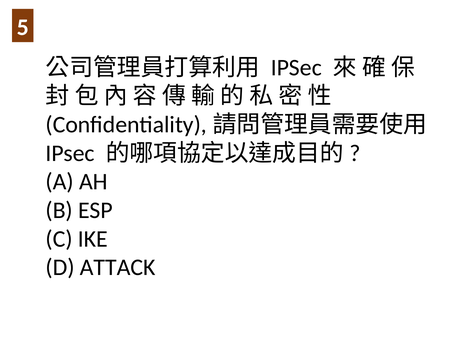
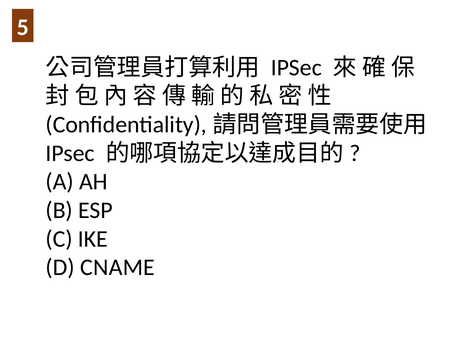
ATTACK: ATTACK -> CNAME
